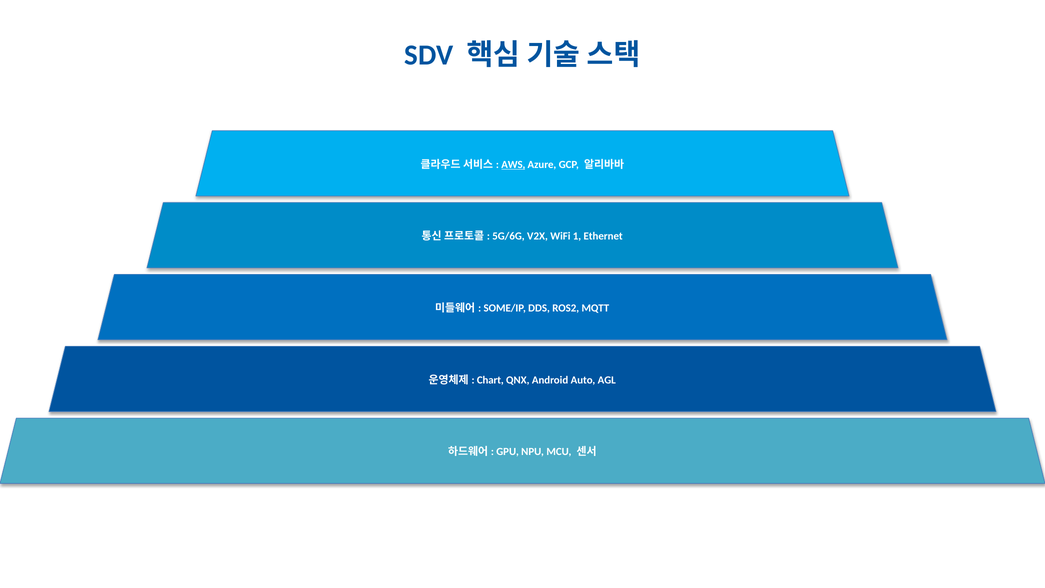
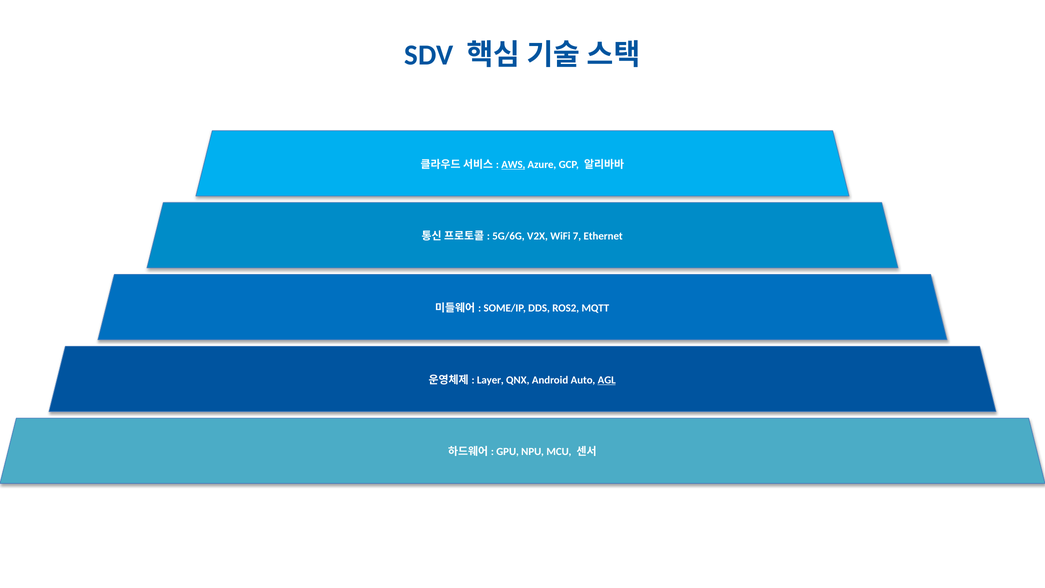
1: 1 -> 7
Chart: Chart -> Layer
AGL underline: none -> present
